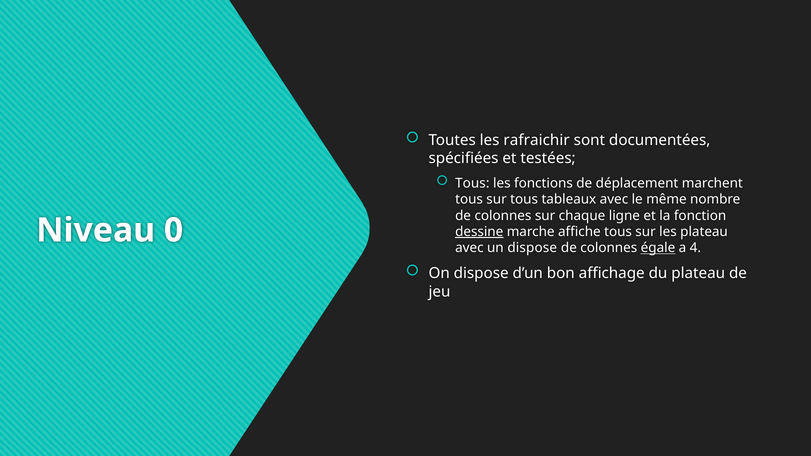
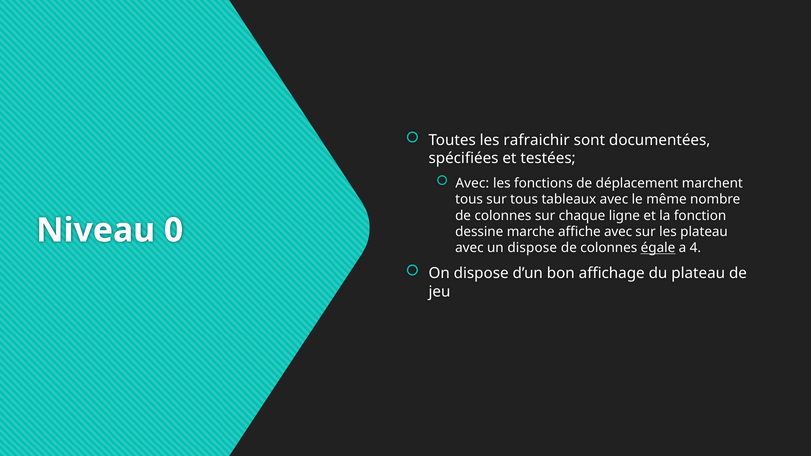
Tous at (472, 183): Tous -> Avec
dessine underline: present -> none
affiche tous: tous -> avec
